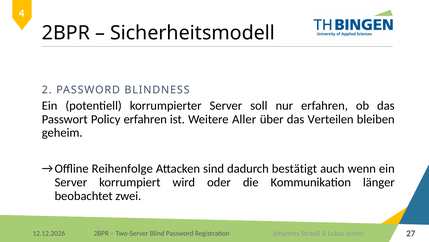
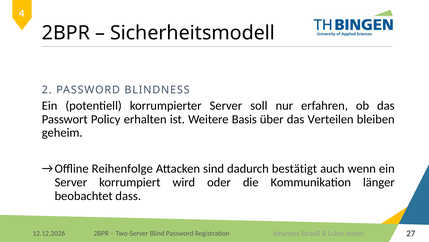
Policy erfahren: erfahren -> erhalten
Aller: Aller -> Basis
zwei: zwei -> dass
